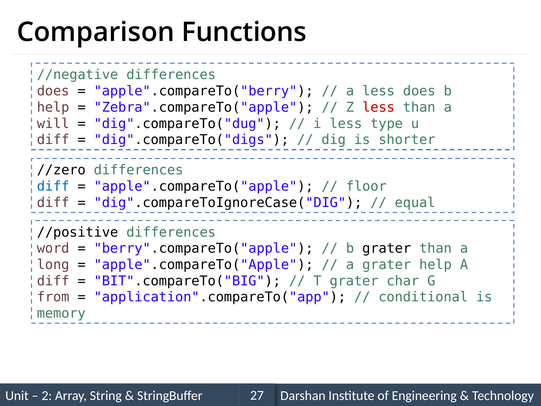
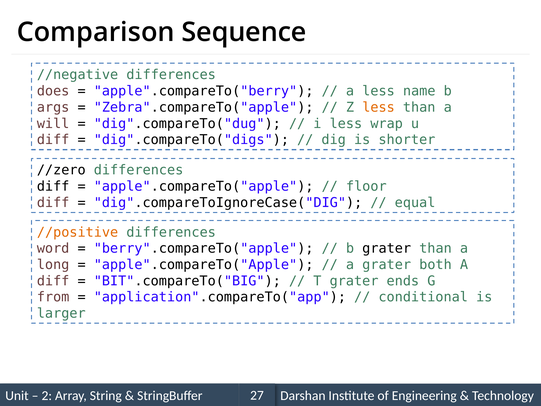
Functions: Functions -> Sequence
less does: does -> name
help at (53, 107): help -> args
less at (379, 107) colour: red -> orange
type: type -> wrap
diff at (53, 186) colour: blue -> black
//positive colour: black -> orange
grater help: help -> both
char: char -> ends
memory: memory -> larger
